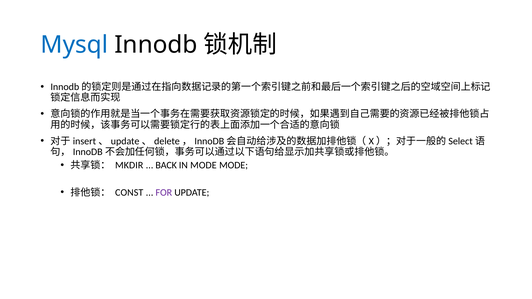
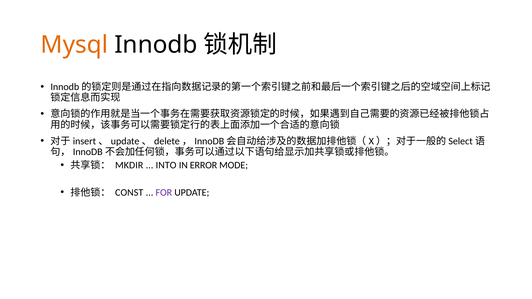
Mysql colour: blue -> orange
BACK: BACK -> INTO
IN MODE: MODE -> ERROR
